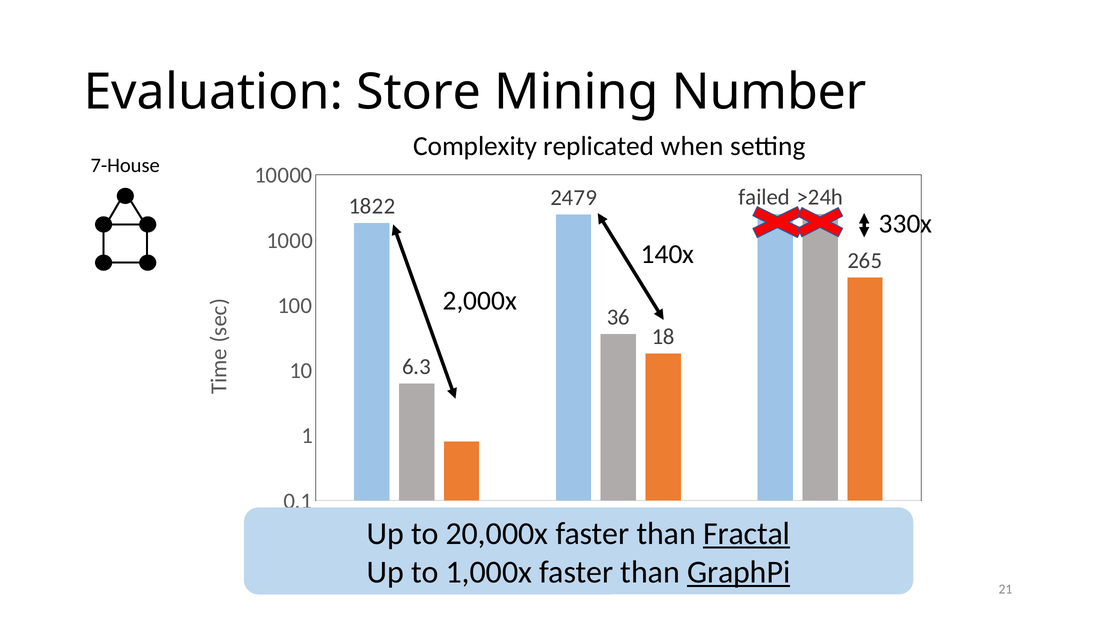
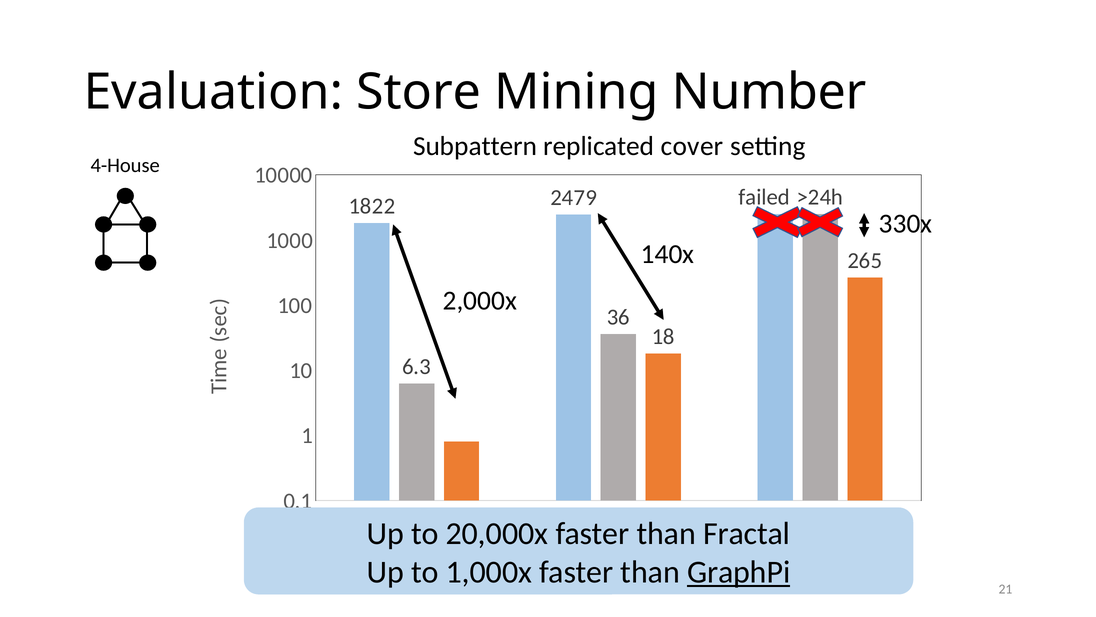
Complexity: Complexity -> Subpattern
when: when -> cover
7-House: 7-House -> 4-House
Fractal at (747, 533) underline: present -> none
